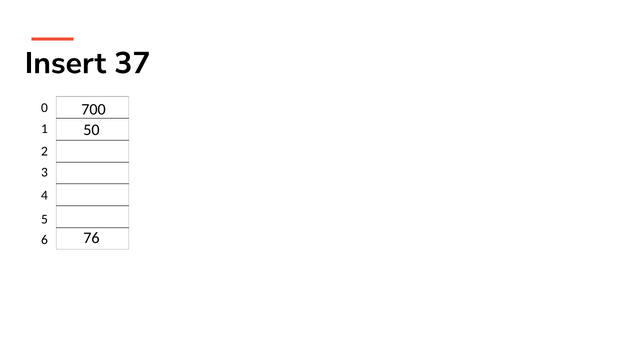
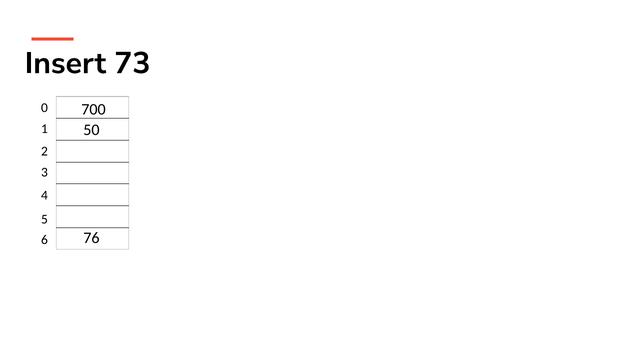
37: 37 -> 73
